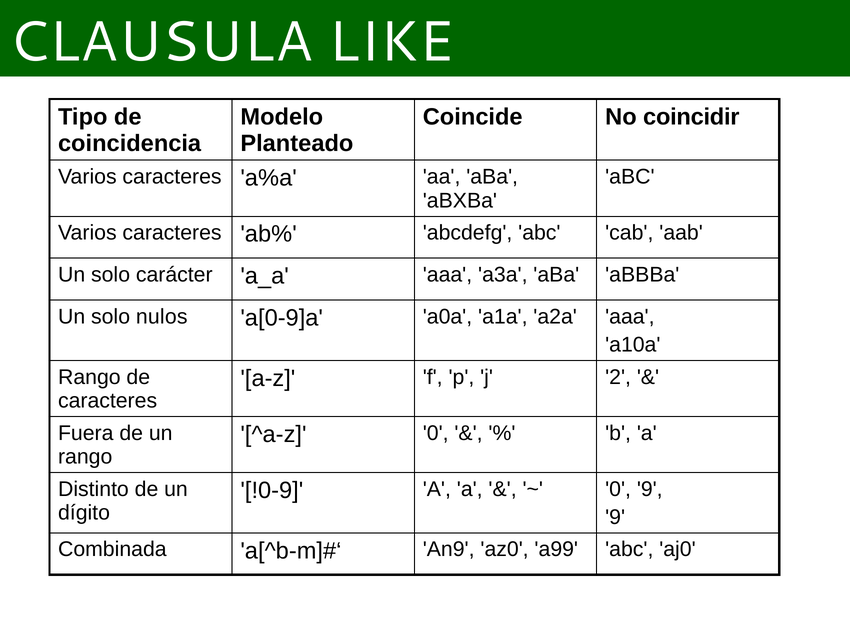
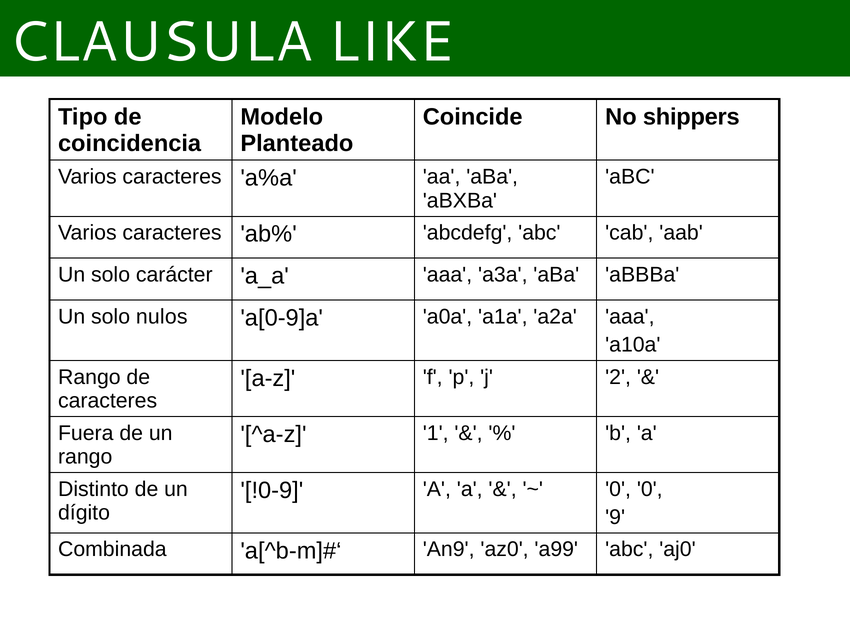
coincidir: coincidir -> shippers
^a-z 0: 0 -> 1
0 9: 9 -> 0
